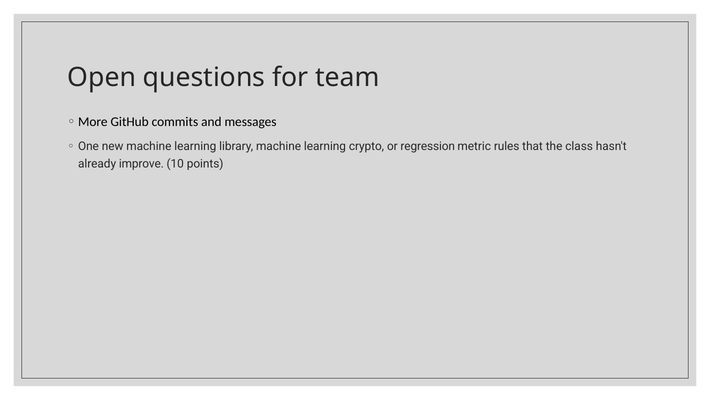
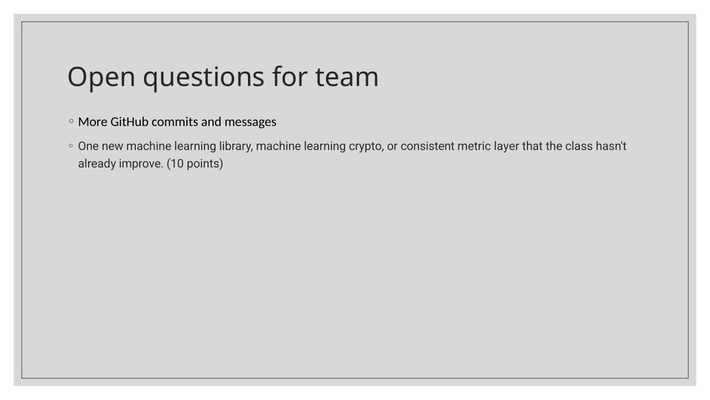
regression: regression -> consistent
rules: rules -> layer
